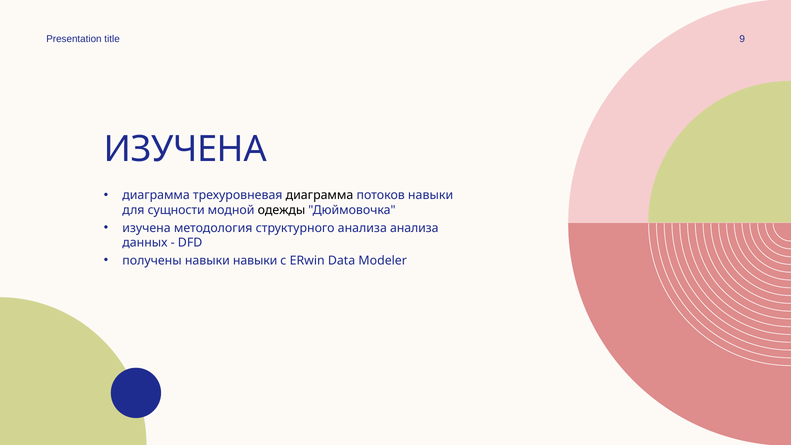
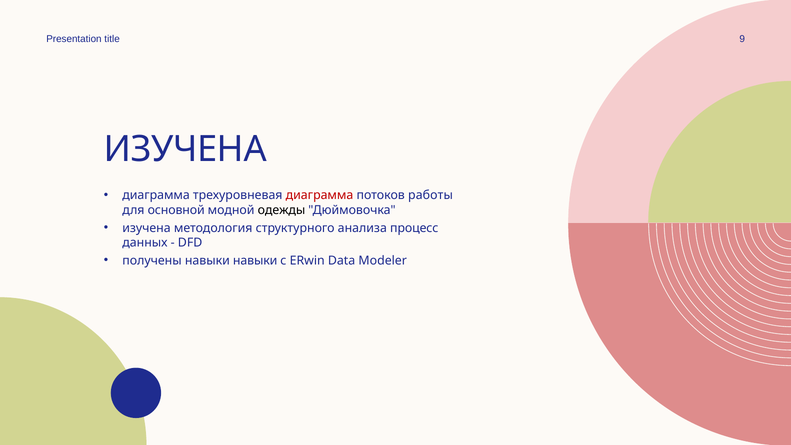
диаграмма at (320, 195) colour: black -> red
потоков навыки: навыки -> работы
сущности: сущности -> основной
анализа анализа: анализа -> процесс
